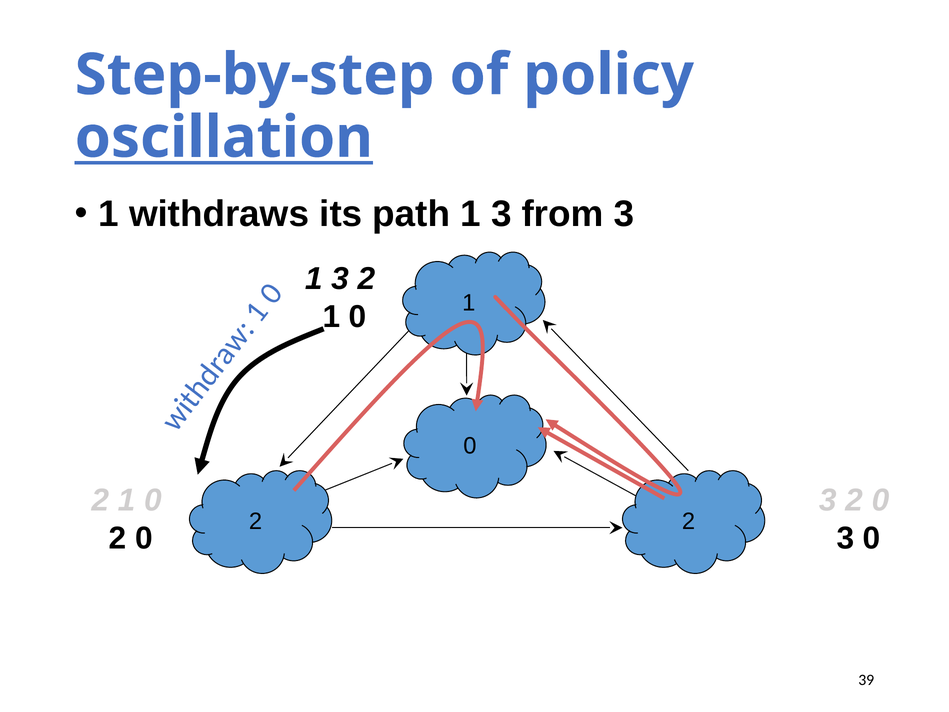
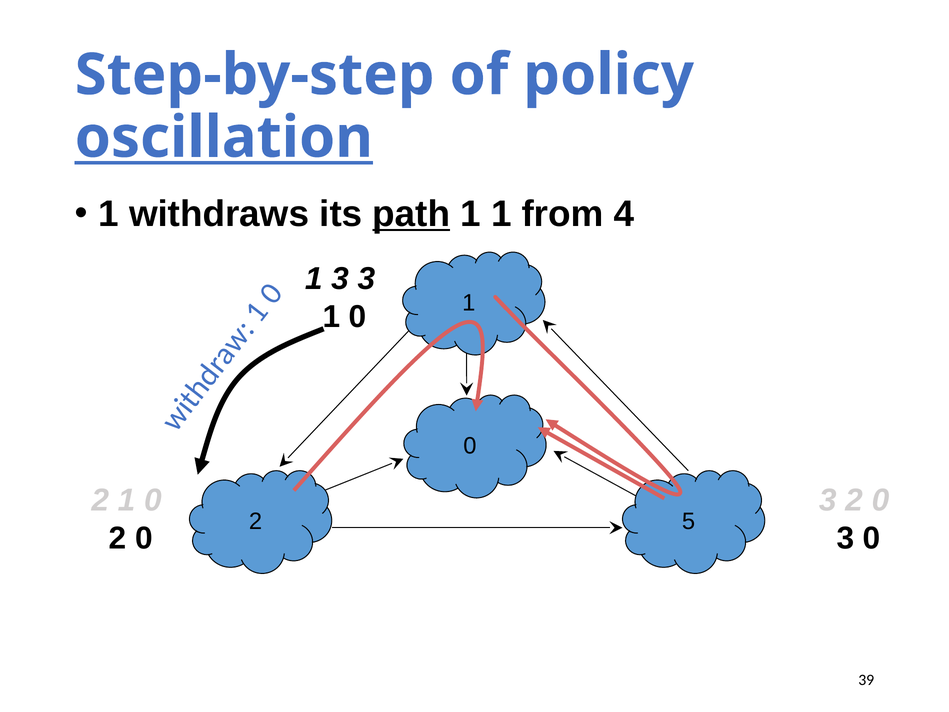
path underline: none -> present
3 at (501, 214): 3 -> 1
from 3: 3 -> 4
1 3 2: 2 -> 3
2 2: 2 -> 5
